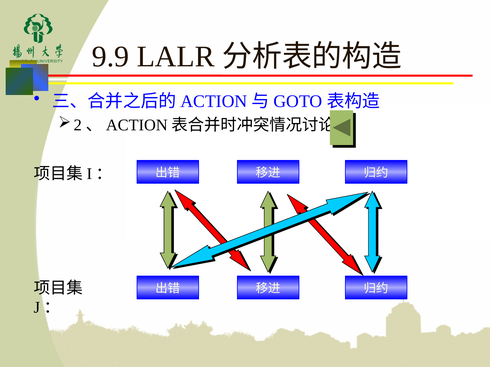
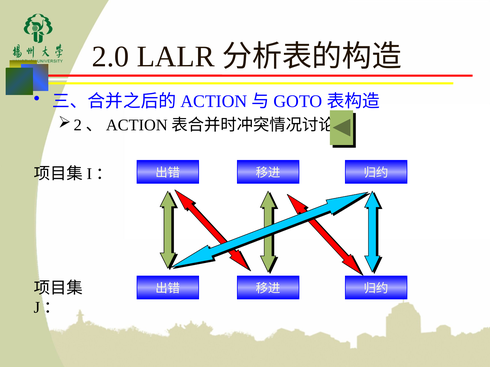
9.9: 9.9 -> 2.0
